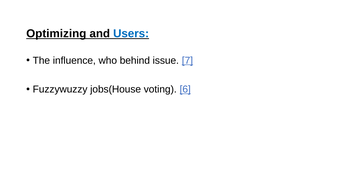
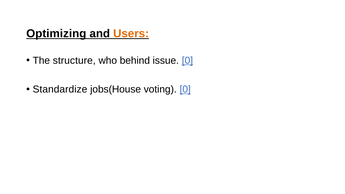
Users colour: blue -> orange
influence: influence -> structure
issue 7: 7 -> 0
Fuzzywuzzy: Fuzzywuzzy -> Standardize
voting 6: 6 -> 0
